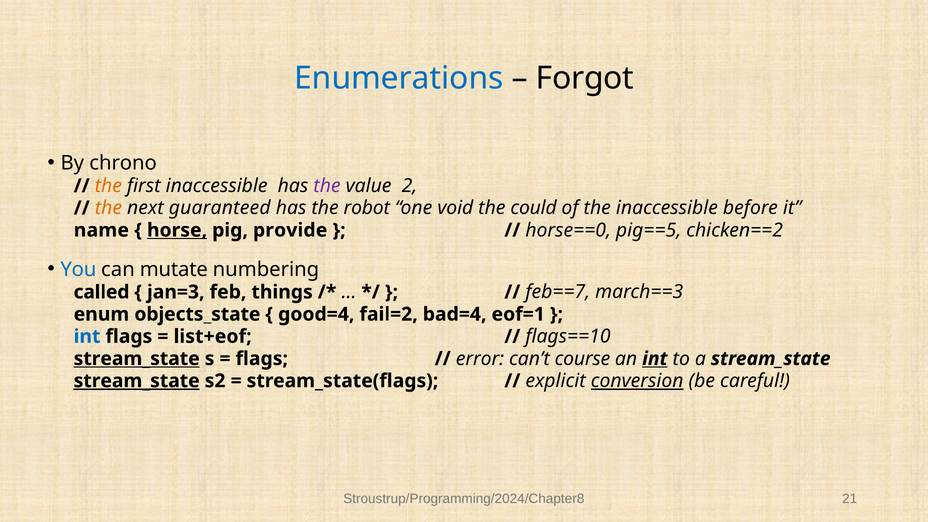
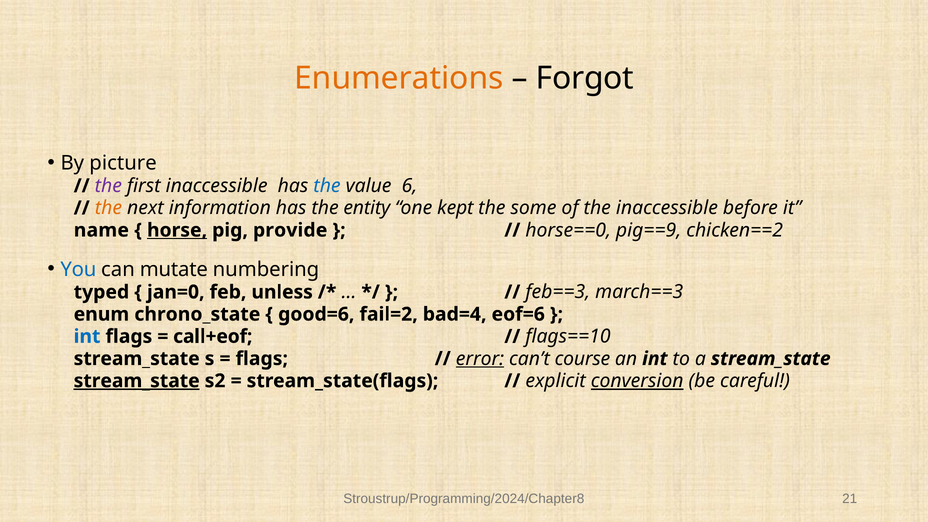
Enumerations colour: blue -> orange
chrono: chrono -> picture
the at (108, 186) colour: orange -> purple
the at (327, 186) colour: purple -> blue
2: 2 -> 6
guaranteed: guaranteed -> information
robot: robot -> entity
void: void -> kept
could: could -> some
pig==5: pig==5 -> pig==9
called: called -> typed
jan=3: jan=3 -> jan=0
things: things -> unless
feb==7: feb==7 -> feb==3
objects_state: objects_state -> chrono_state
good=4: good=4 -> good=6
eof=1: eof=1 -> eof=6
list+eof: list+eof -> call+eof
stream_state at (137, 359) underline: present -> none
error underline: none -> present
int at (655, 359) underline: present -> none
